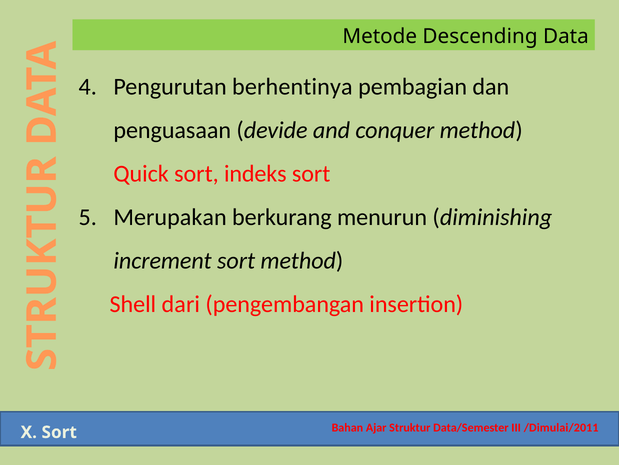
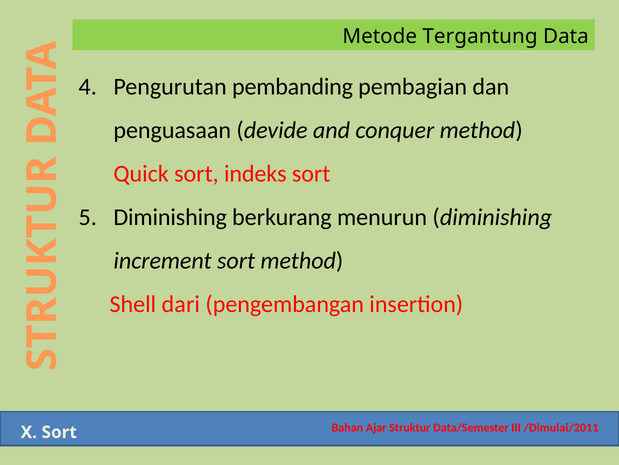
Descending: Descending -> Tergantung
berhentinya: berhentinya -> pembanding
Merupakan at (170, 217): Merupakan -> Diminishing
